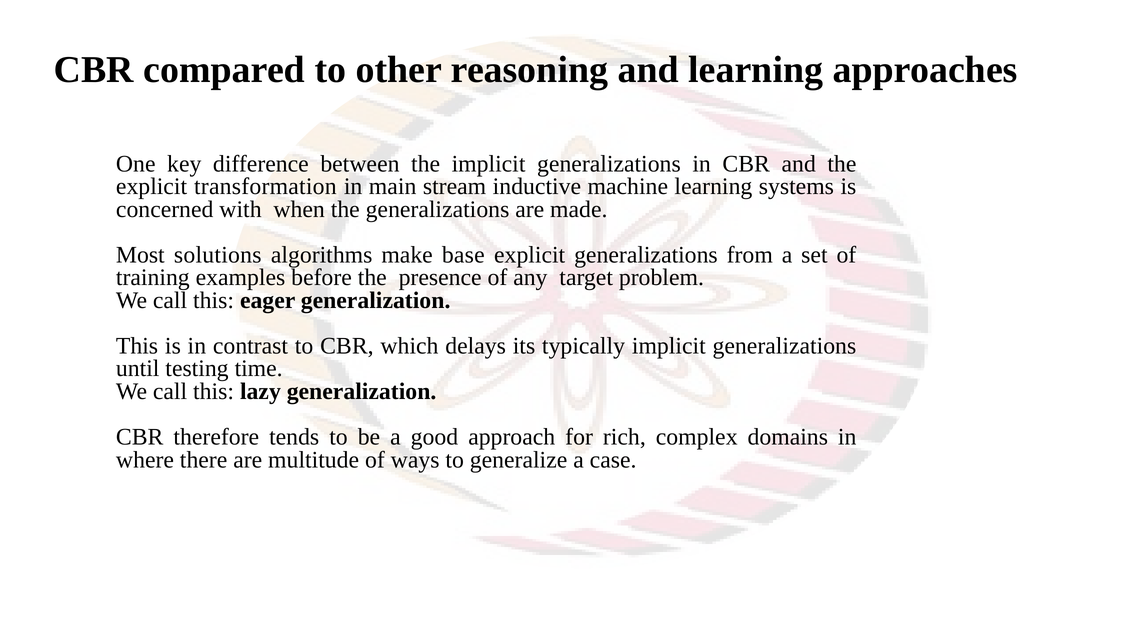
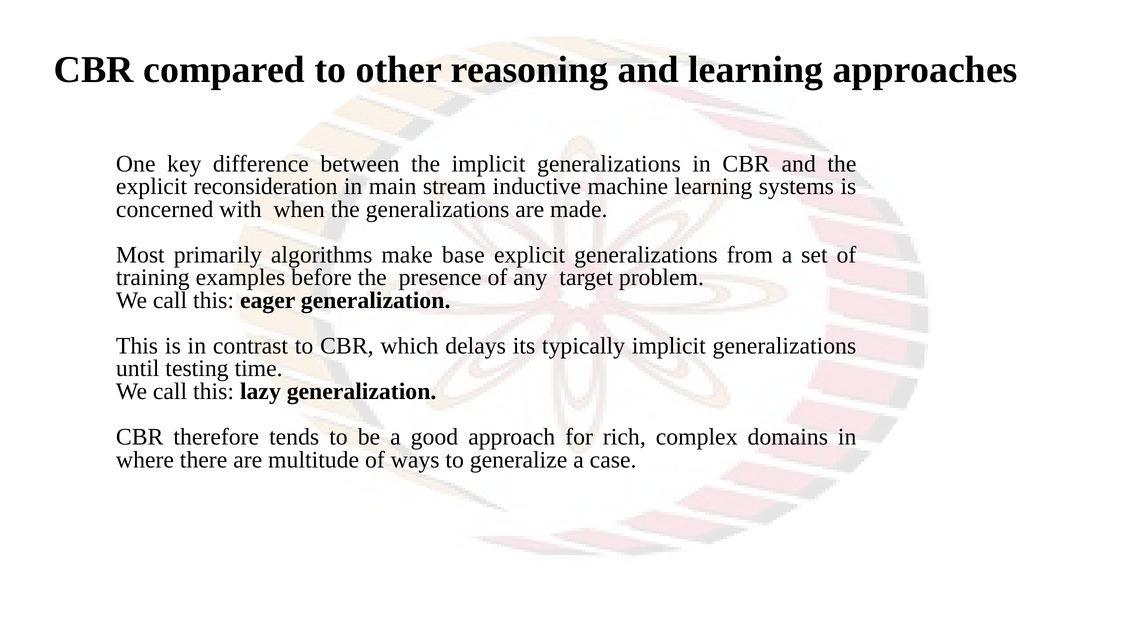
transformation: transformation -> reconsideration
solutions: solutions -> primarily
